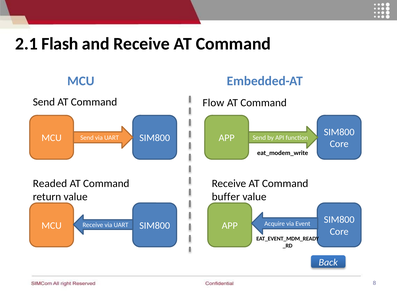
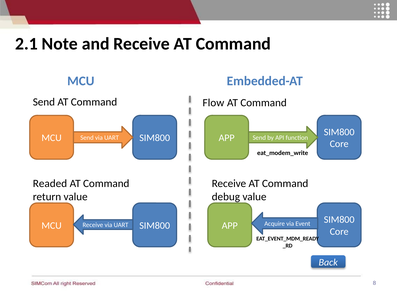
Flash: Flash -> Note
buffer: buffer -> debug
